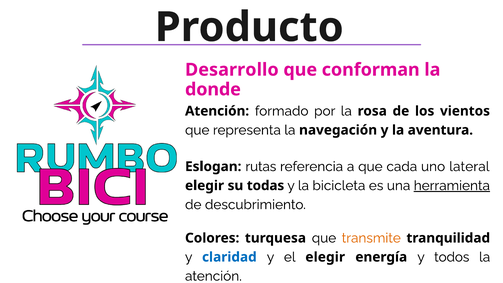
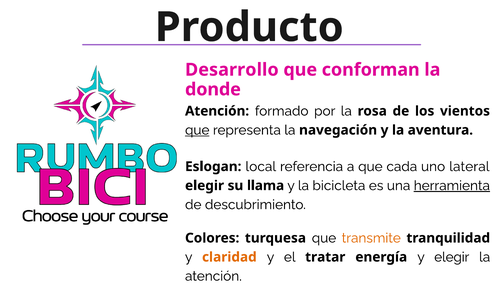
que at (197, 130) underline: none -> present
rutas: rutas -> local
todas: todas -> llama
claridad colour: blue -> orange
el elegir: elegir -> tratar
y todos: todos -> elegir
